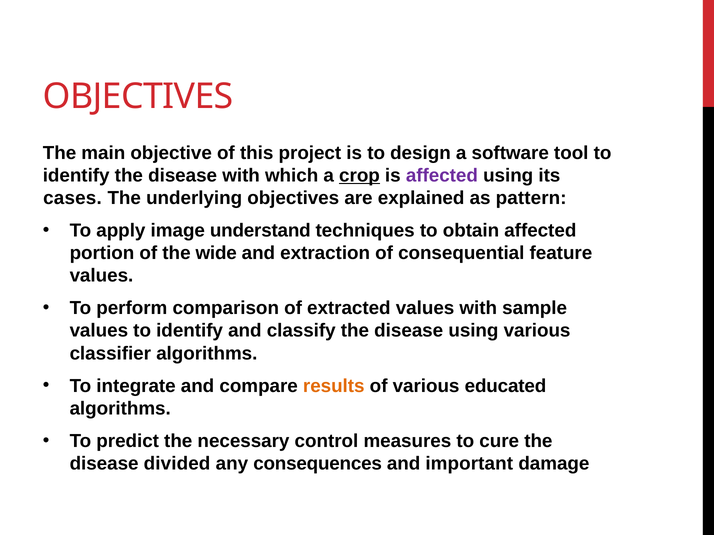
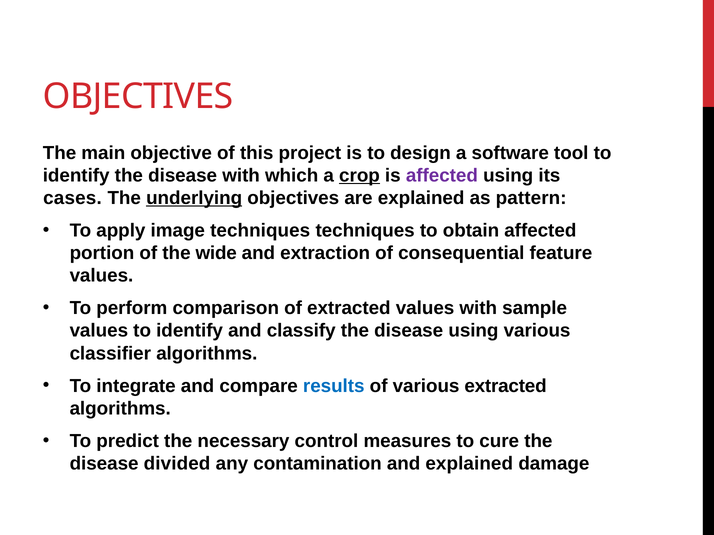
underlying underline: none -> present
image understand: understand -> techniques
results colour: orange -> blue
various educated: educated -> extracted
consequences: consequences -> contamination
and important: important -> explained
